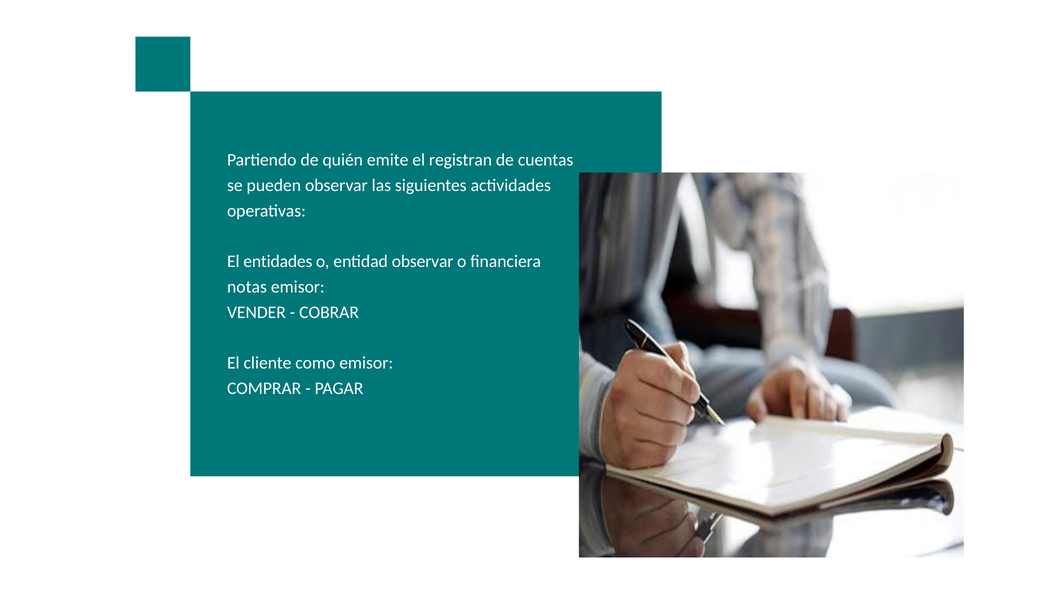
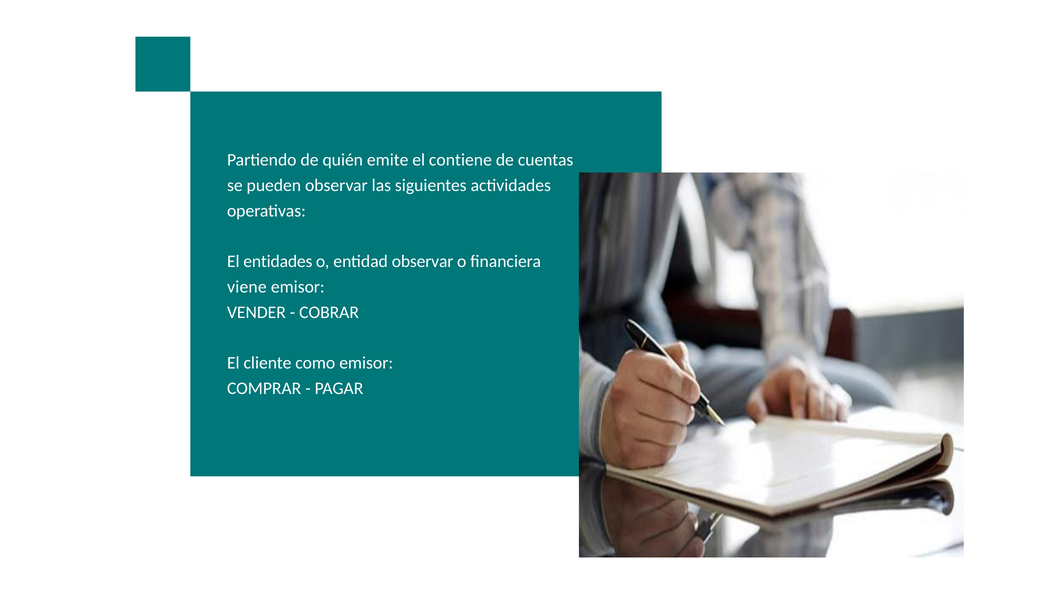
registran: registran -> contiene
notas: notas -> viene
